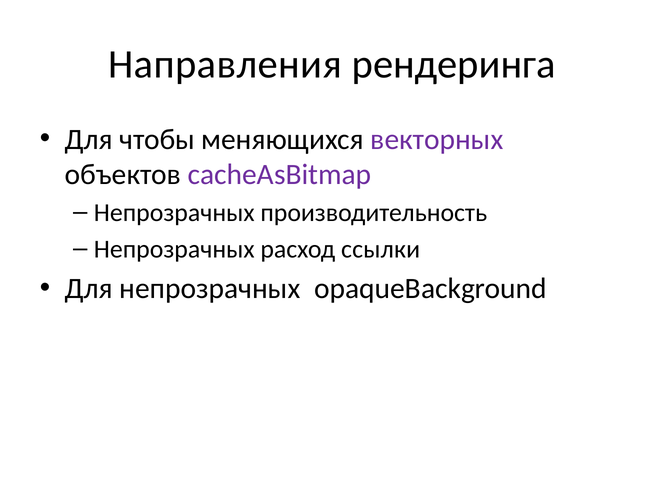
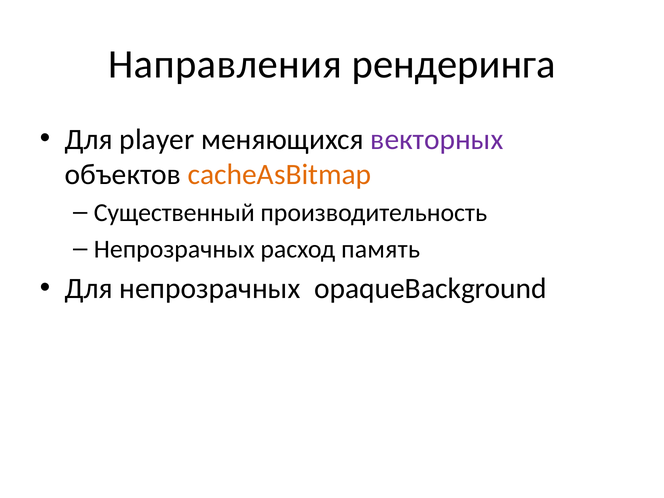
чтобы: чтобы -> player
cacheAsBitmap colour: purple -> orange
Непрозрачных at (174, 213): Непрозрачных -> Существенный
ссылки: ссылки -> память
